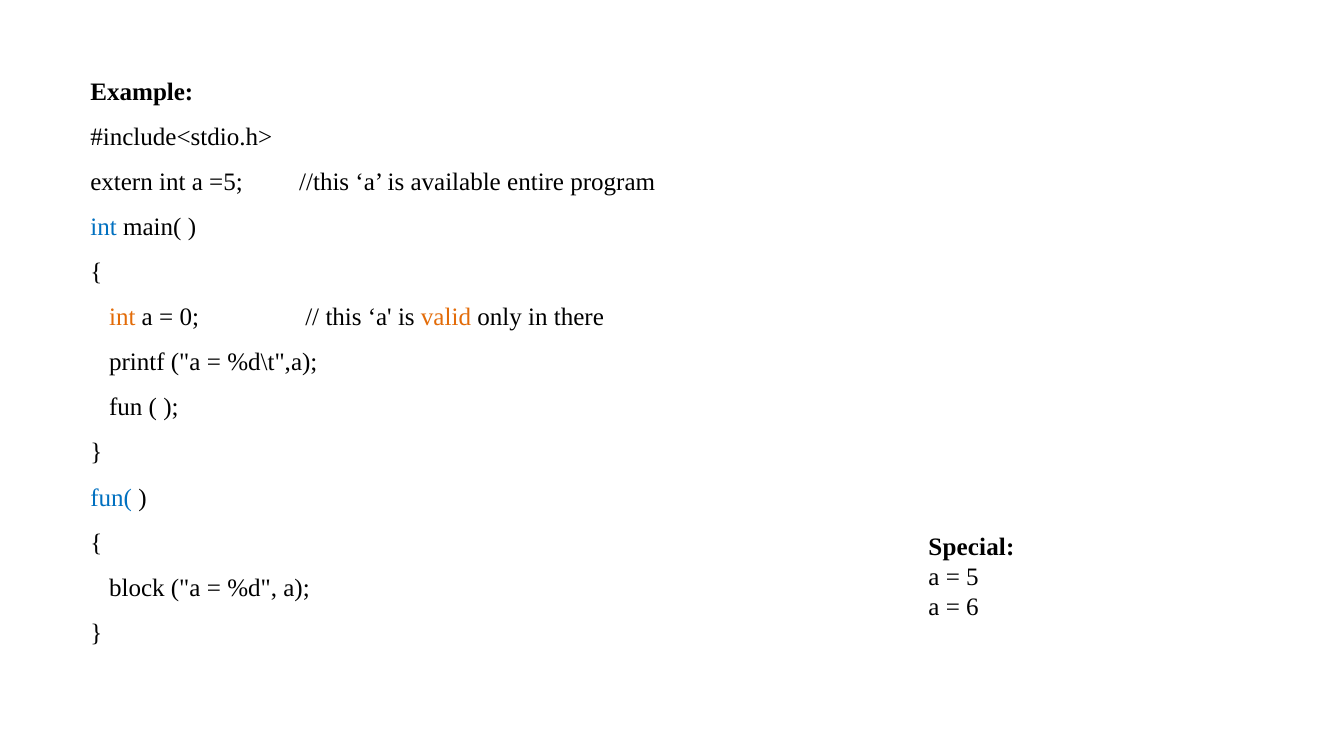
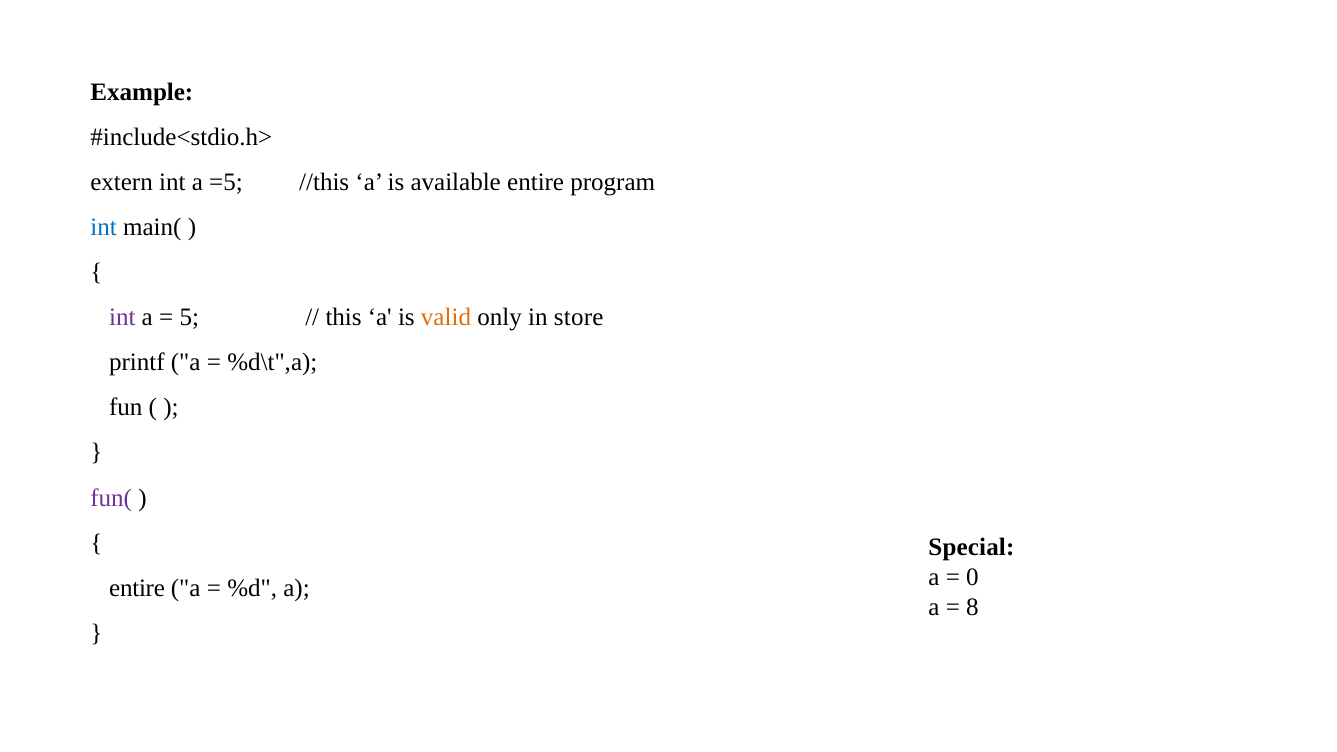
int at (122, 317) colour: orange -> purple
0: 0 -> 5
there: there -> store
fun( colour: blue -> purple
5: 5 -> 0
block at (137, 588): block -> entire
6: 6 -> 8
